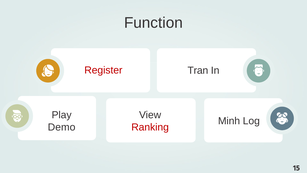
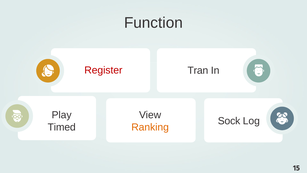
Minh: Minh -> Sock
Demo: Demo -> Timed
Ranking colour: red -> orange
